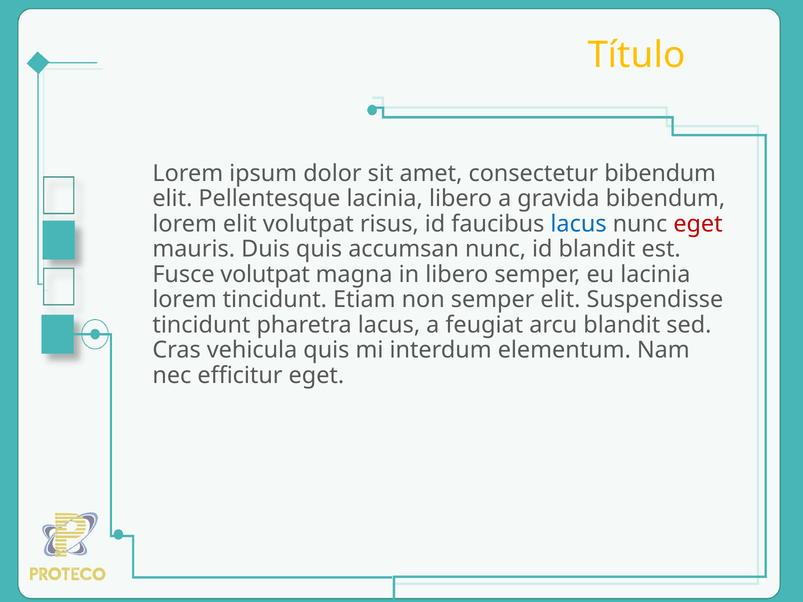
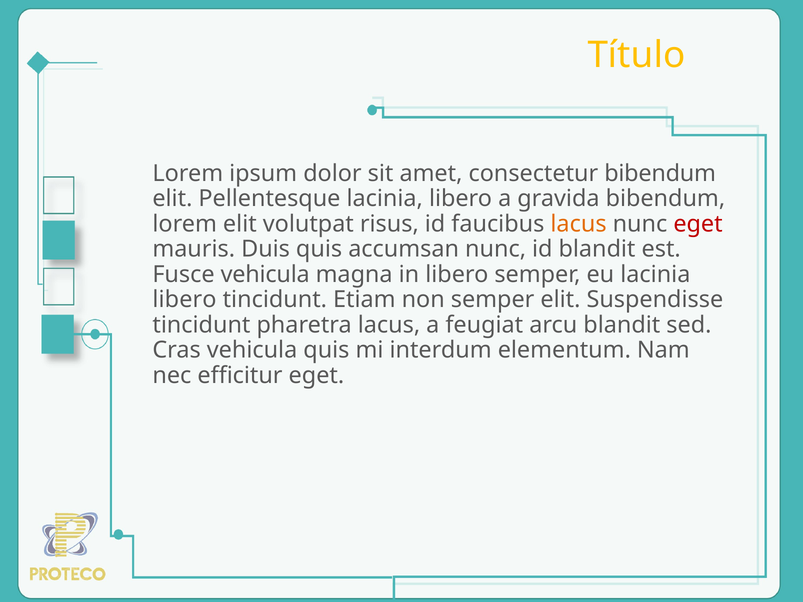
lacus at (579, 224) colour: blue -> orange
Fusce volutpat: volutpat -> vehicula
lorem at (185, 300): lorem -> libero
